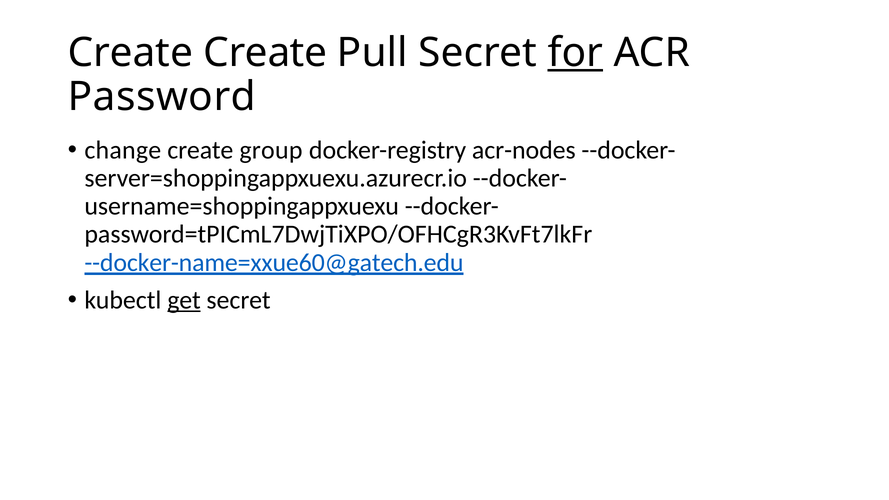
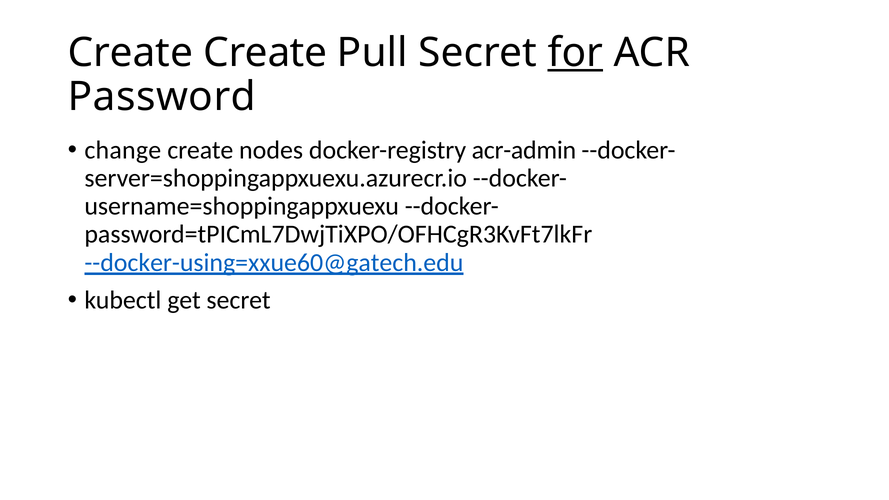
group: group -> nodes
acr-nodes: acr-nodes -> acr-admin
--docker-name=xxue60@gatech.edu: --docker-name=xxue60@gatech.edu -> --docker-using=xxue60@gatech.edu
get underline: present -> none
